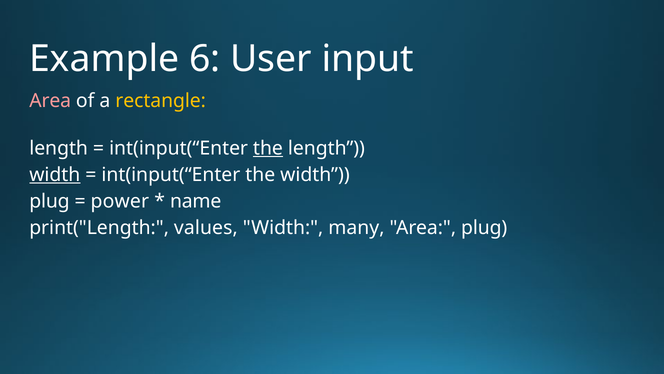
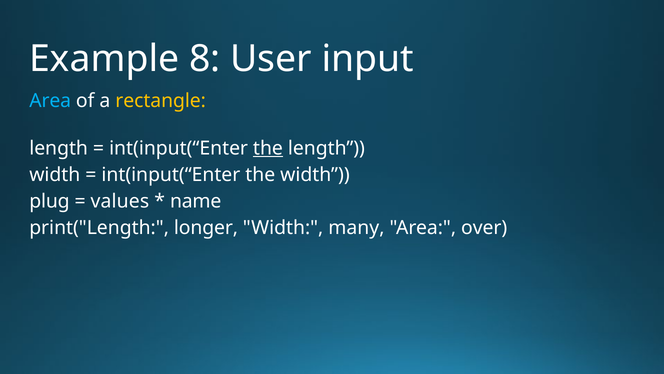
6: 6 -> 8
Area at (50, 101) colour: pink -> light blue
width at (55, 174) underline: present -> none
power: power -> values
values: values -> longer
Area plug: plug -> over
